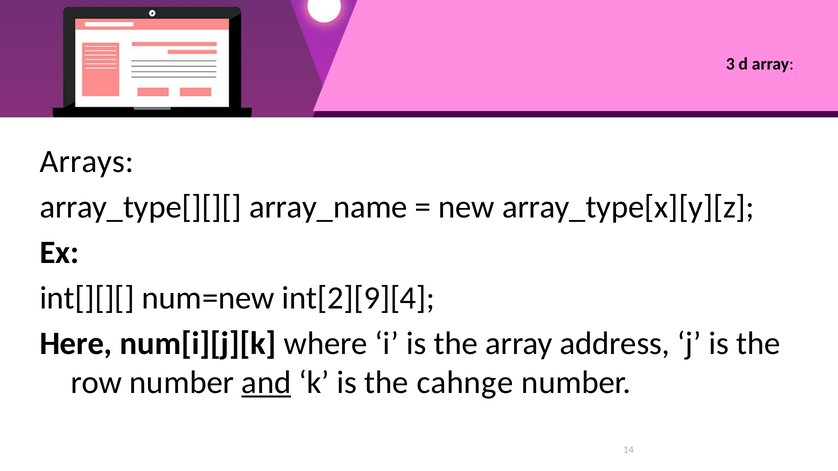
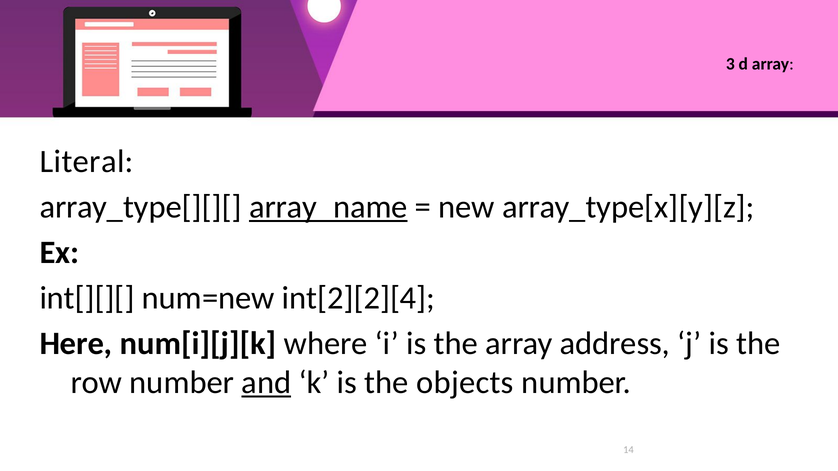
Arrays: Arrays -> Literal
array_name underline: none -> present
int[2][9][4: int[2][9][4 -> int[2][2][4
cahnge: cahnge -> objects
